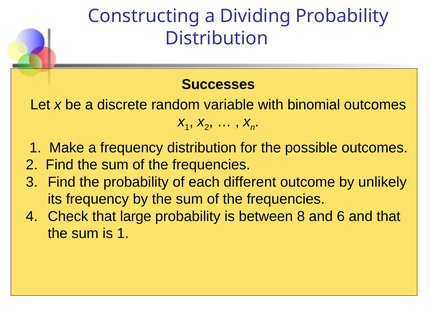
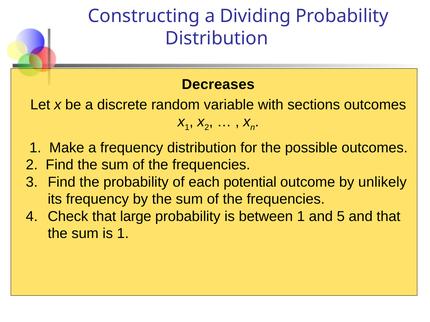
Successes: Successes -> Decreases
binomial: binomial -> sections
different: different -> potential
between 8: 8 -> 1
6: 6 -> 5
